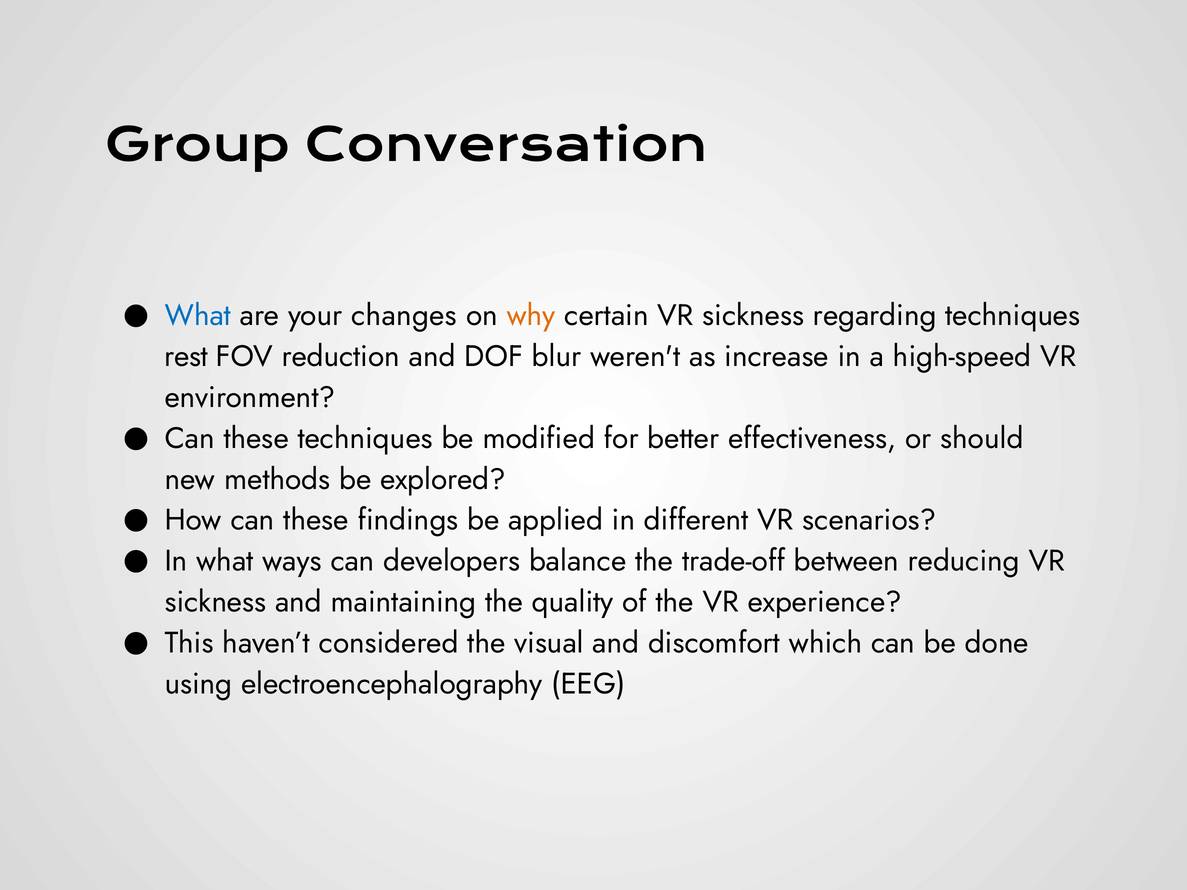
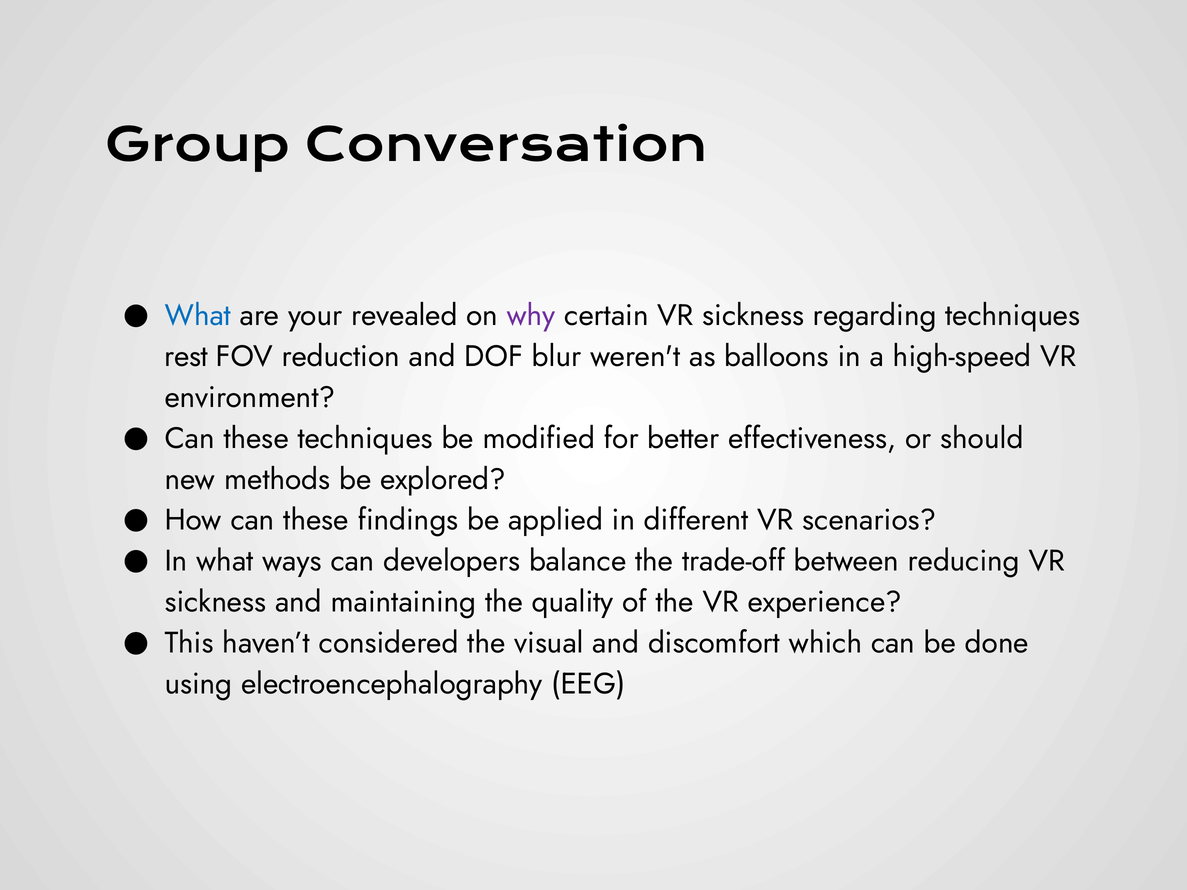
changes: changes -> revealed
why colour: orange -> purple
increase: increase -> balloons
